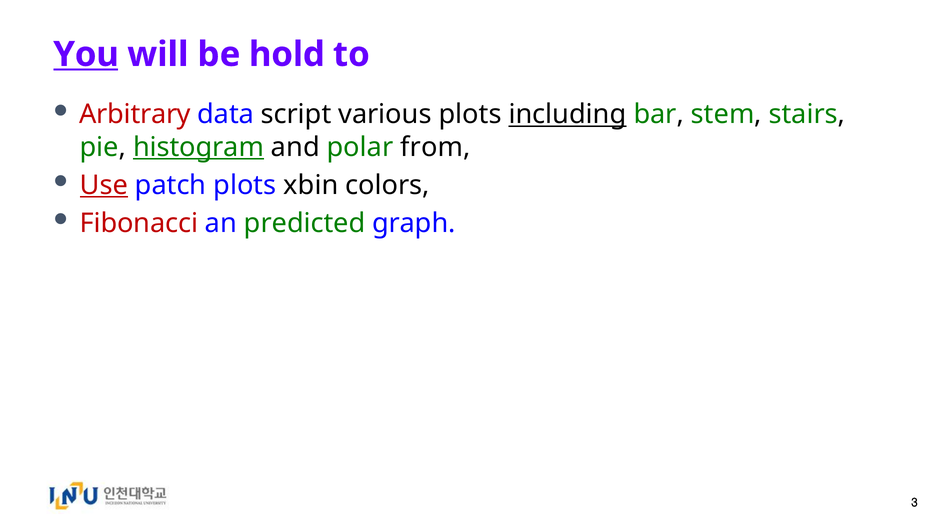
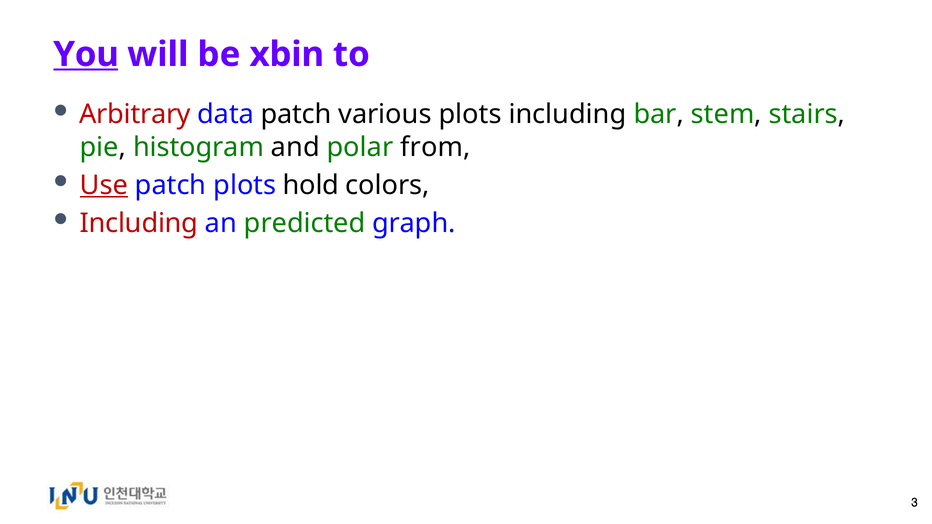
hold: hold -> xbin
data script: script -> patch
including at (568, 115) underline: present -> none
histogram underline: present -> none
xbin: xbin -> hold
Fibonacci at (139, 223): Fibonacci -> Including
